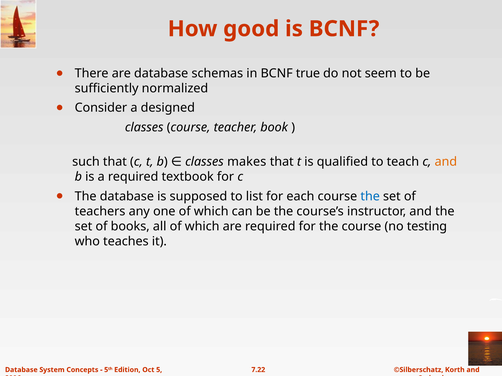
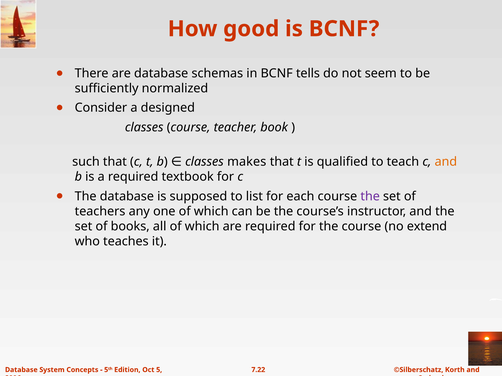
true: true -> tells
the at (370, 196) colour: blue -> purple
testing: testing -> extend
